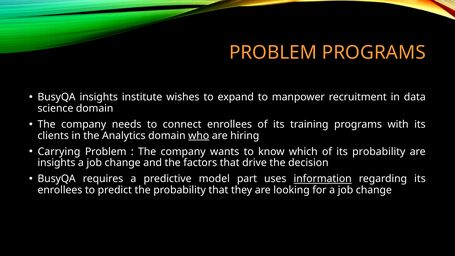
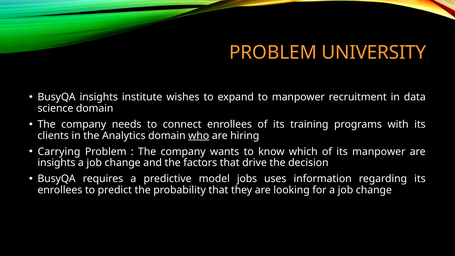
PROBLEM PROGRAMS: PROGRAMS -> UNIVERSITY
its probability: probability -> manpower
part: part -> jobs
information underline: present -> none
